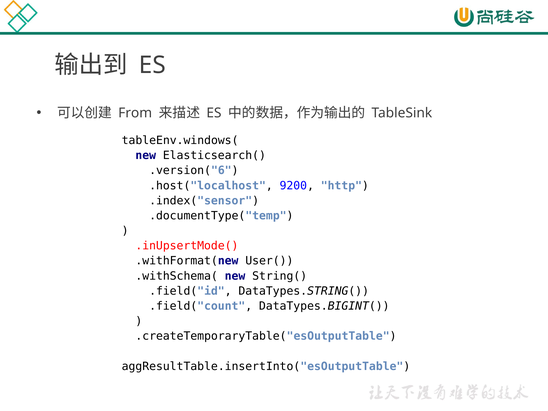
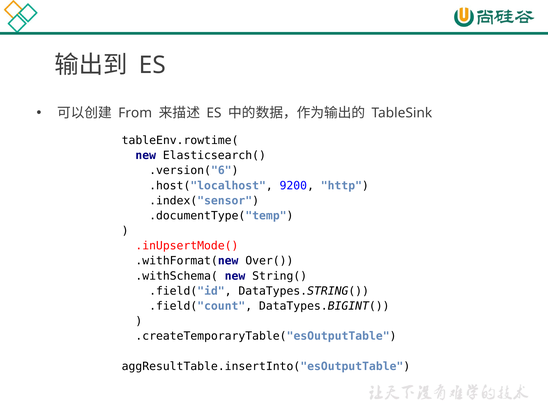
tableEnv.windows(: tableEnv.windows( -> tableEnv.rowtime(
User(: User( -> Over(
